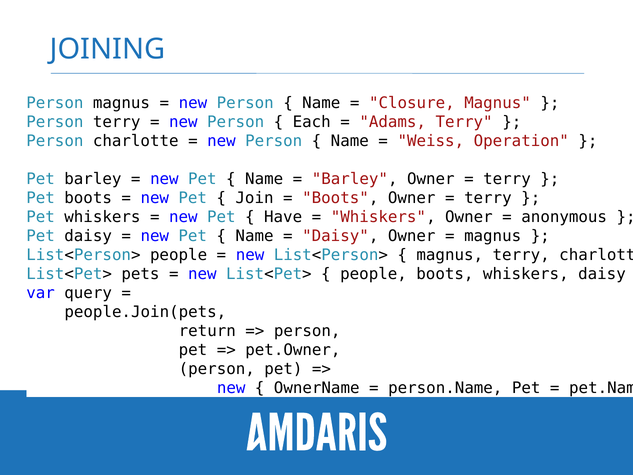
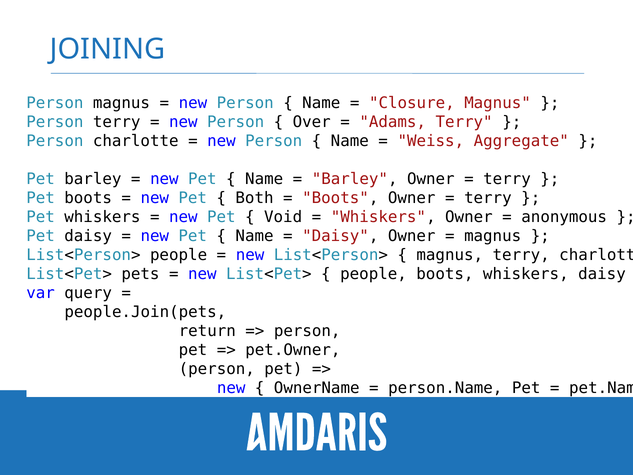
Each: Each -> Over
Operation: Operation -> Aggregate
Join: Join -> Both
Have: Have -> Void
